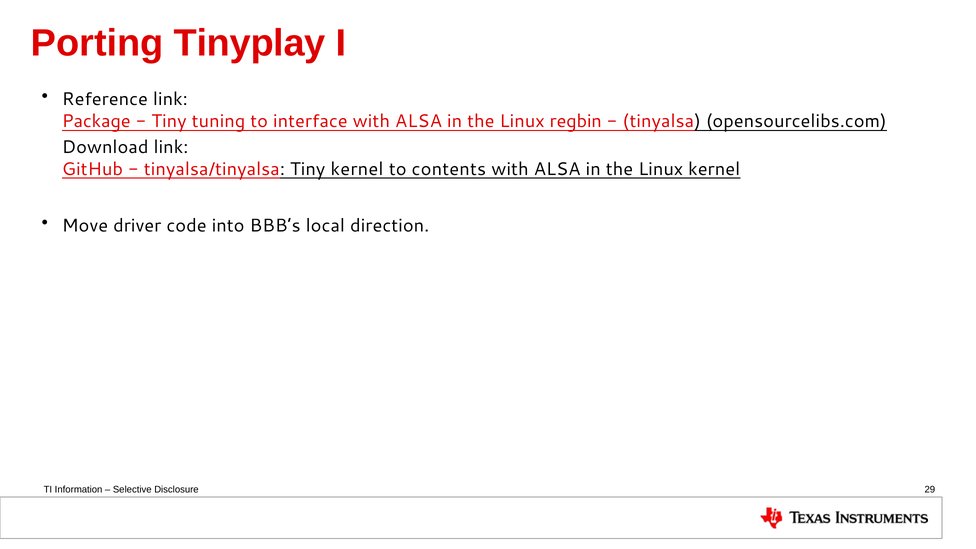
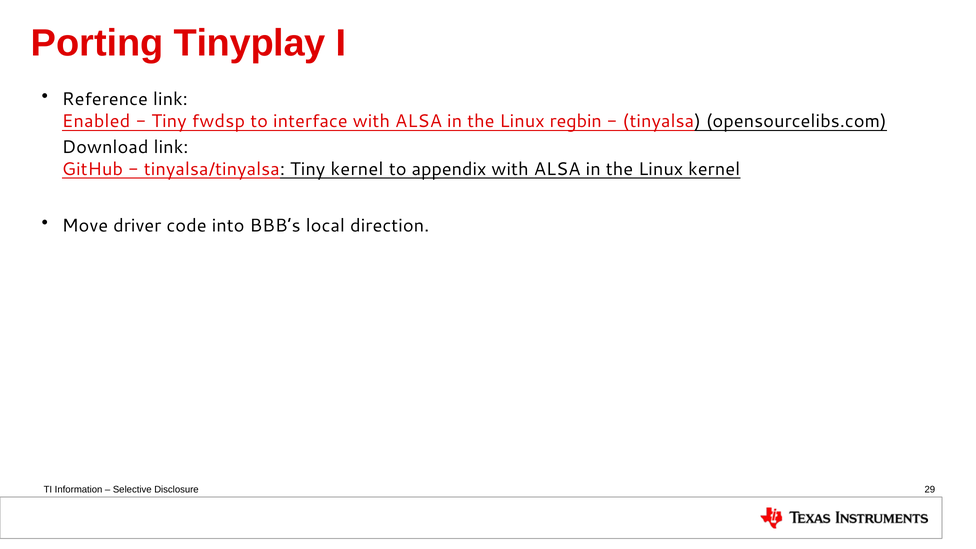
Package: Package -> Enabled
tuning: tuning -> fwdsp
contents: contents -> appendix
